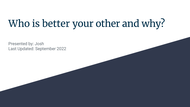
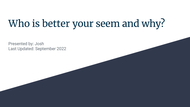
other: other -> seem
